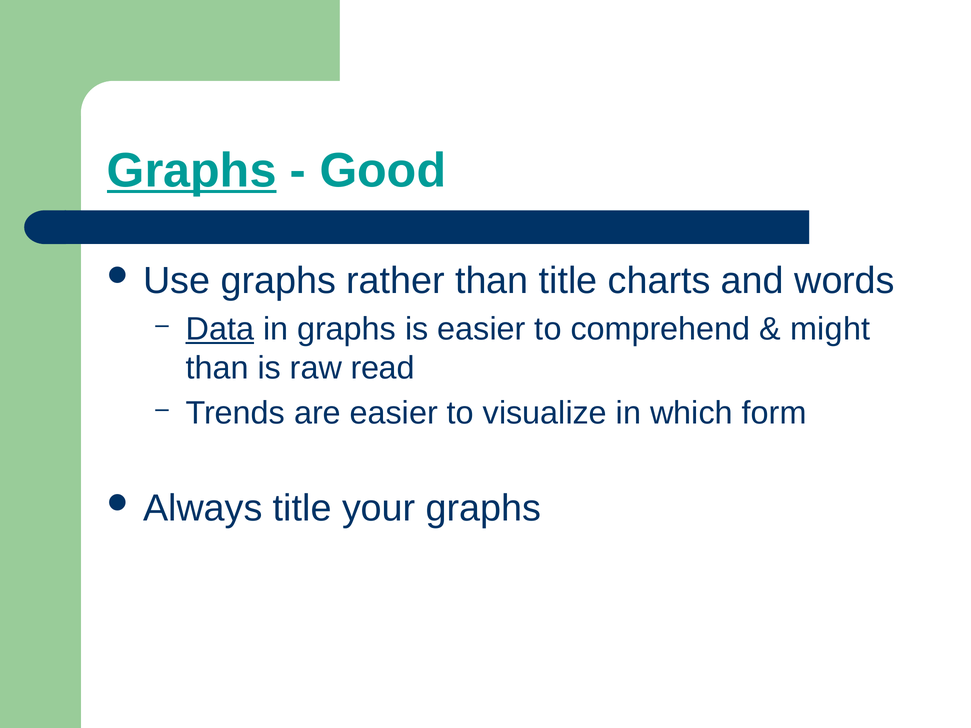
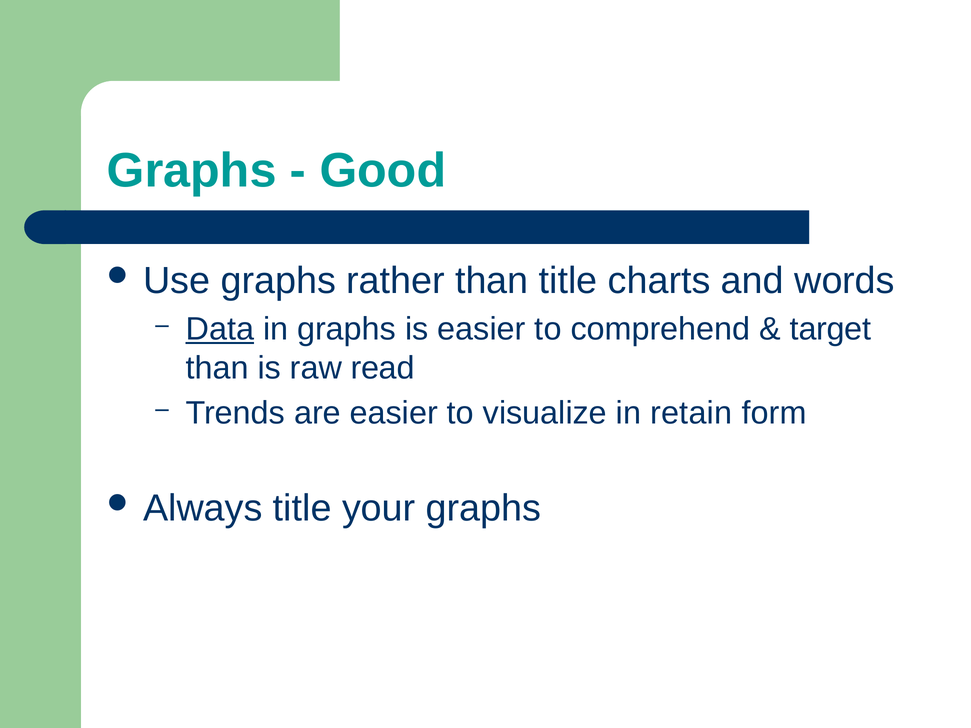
Graphs at (192, 171) underline: present -> none
might: might -> target
which: which -> retain
